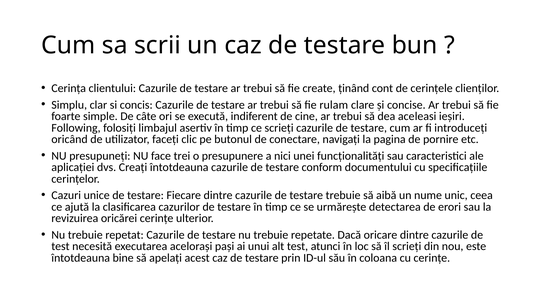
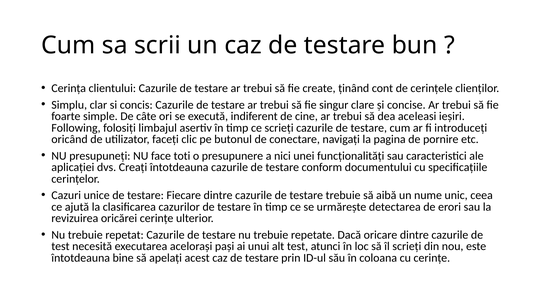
rulam: rulam -> singur
trei: trei -> toti
